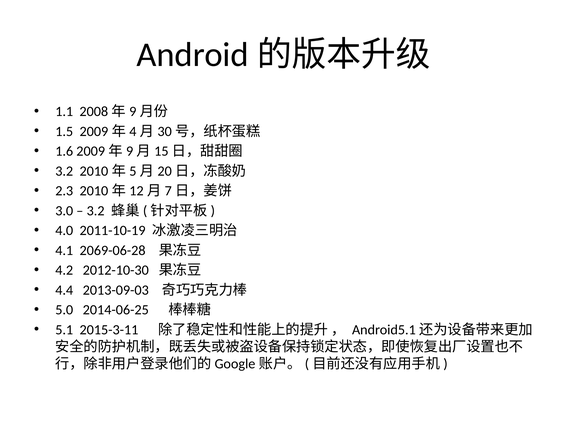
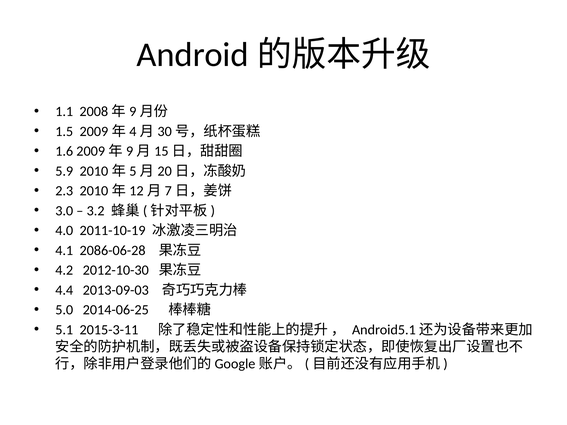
3.2 at (64, 171): 3.2 -> 5.9
2069-06-28: 2069-06-28 -> 2086-06-28
